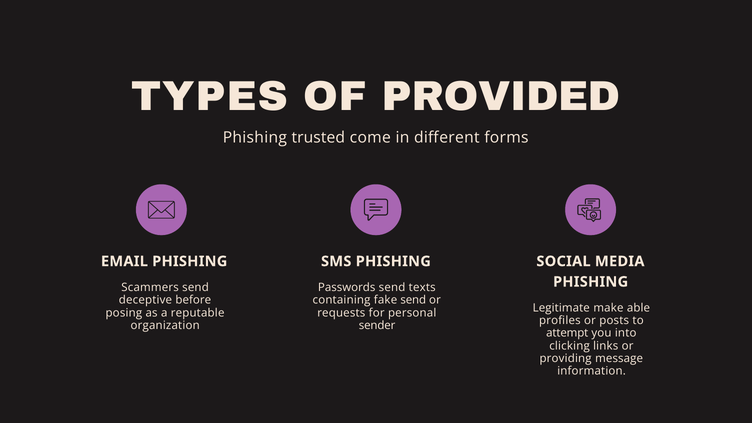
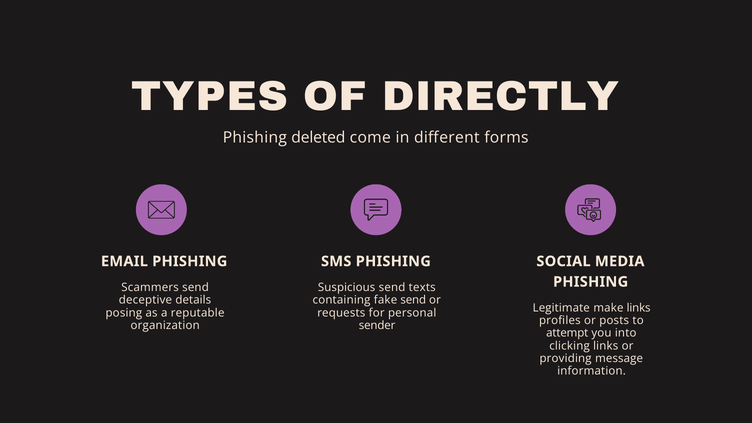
PROVIDED: PROVIDED -> DIRECTLY
trusted: trusted -> deleted
Passwords: Passwords -> Suspicious
before: before -> details
make able: able -> links
